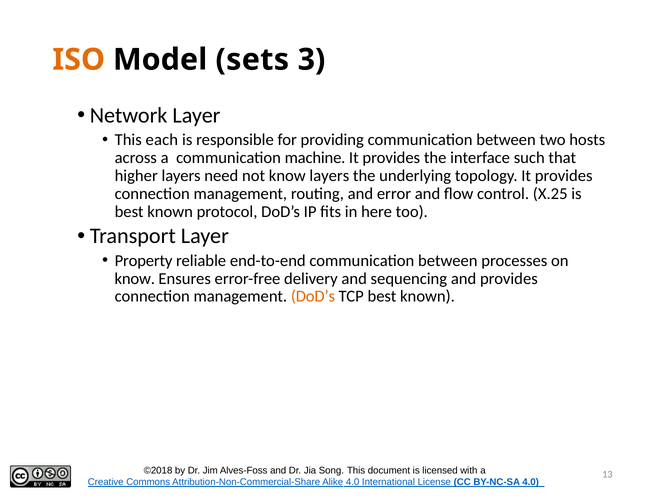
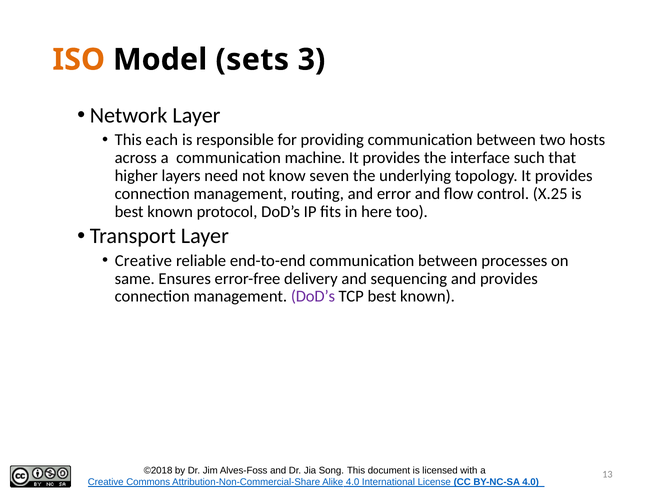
know layers: layers -> seven
Property at (144, 260): Property -> Creative
know at (135, 278): know -> same
DoD’s at (313, 296) colour: orange -> purple
